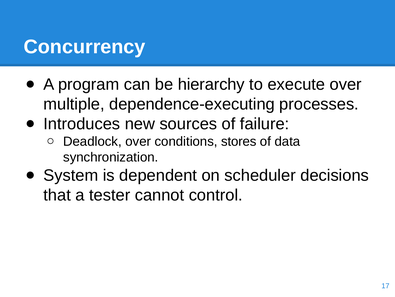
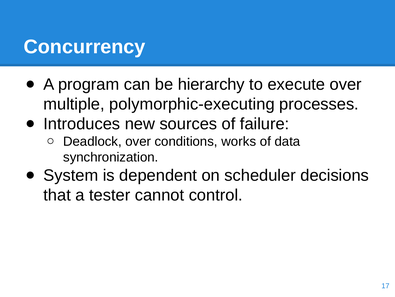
dependence-executing: dependence-executing -> polymorphic-executing
stores: stores -> works
